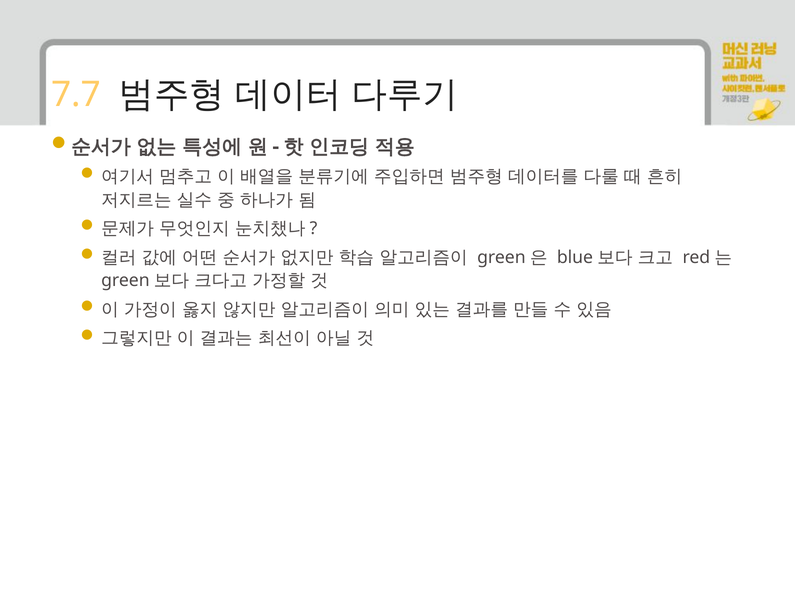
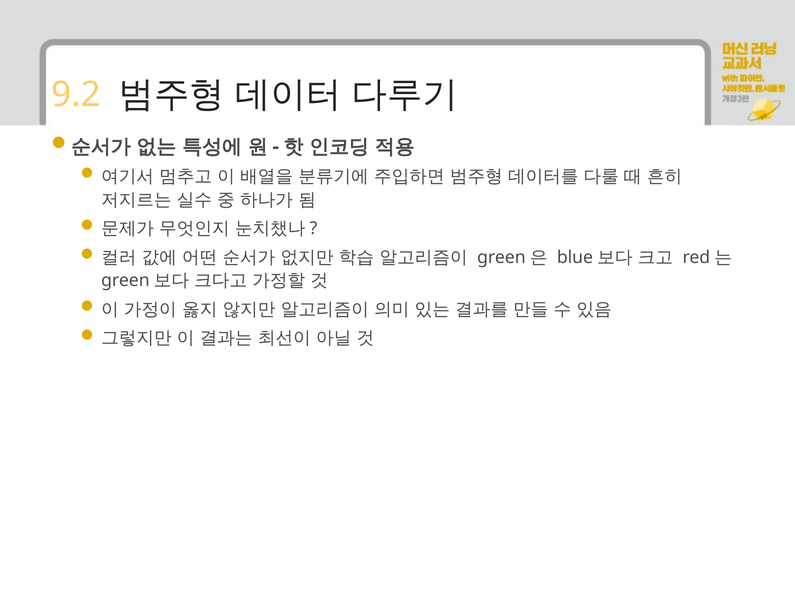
7.7: 7.7 -> 9.2
